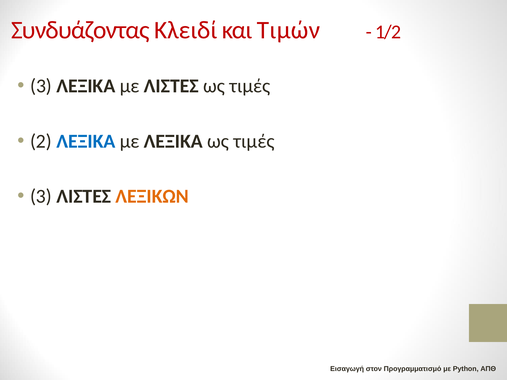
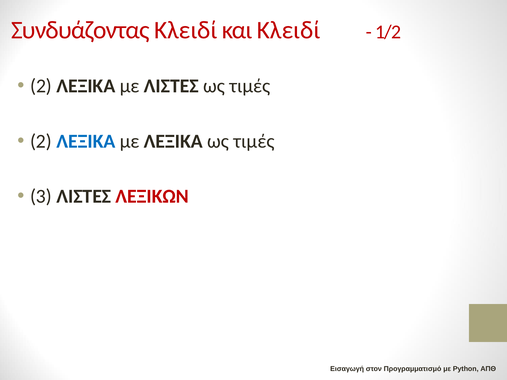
και Τιμών: Τιμών -> Κλειδί
3 at (41, 86): 3 -> 2
ΛΕΞΙΚΩΝ colour: orange -> red
